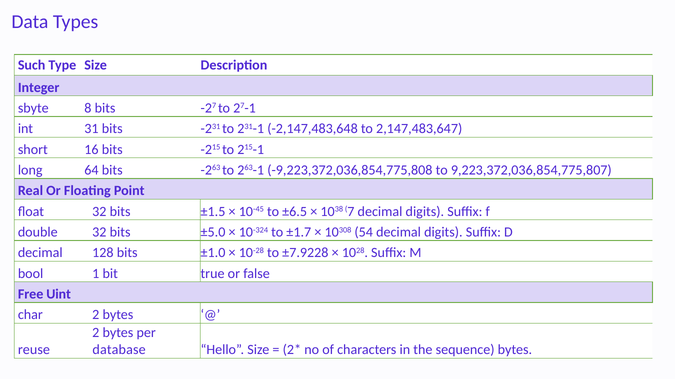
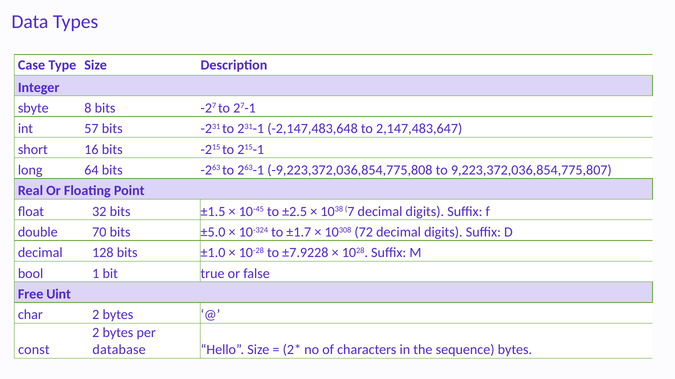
Such: Such -> Case
31: 31 -> 57
±6.5: ±6.5 -> ±2.5
double 32: 32 -> 70
54: 54 -> 72
reuse: reuse -> const
